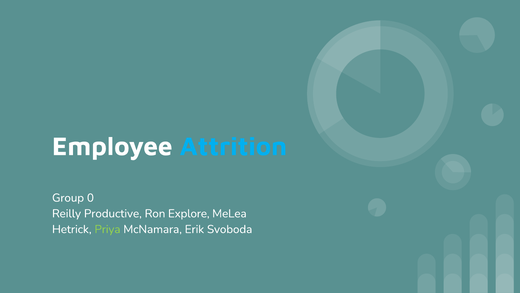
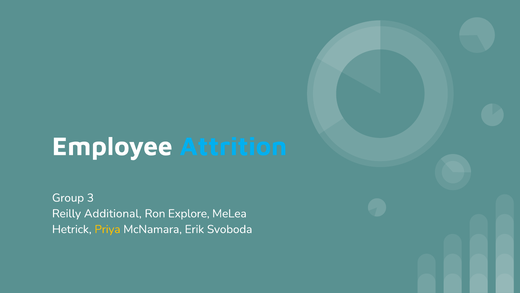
0: 0 -> 3
Productive: Productive -> Additional
Priya colour: light green -> yellow
